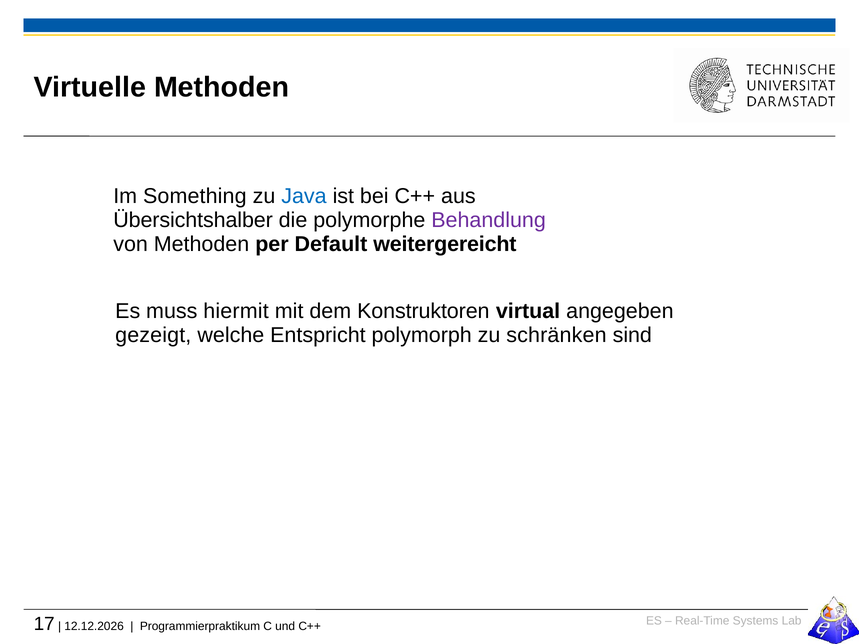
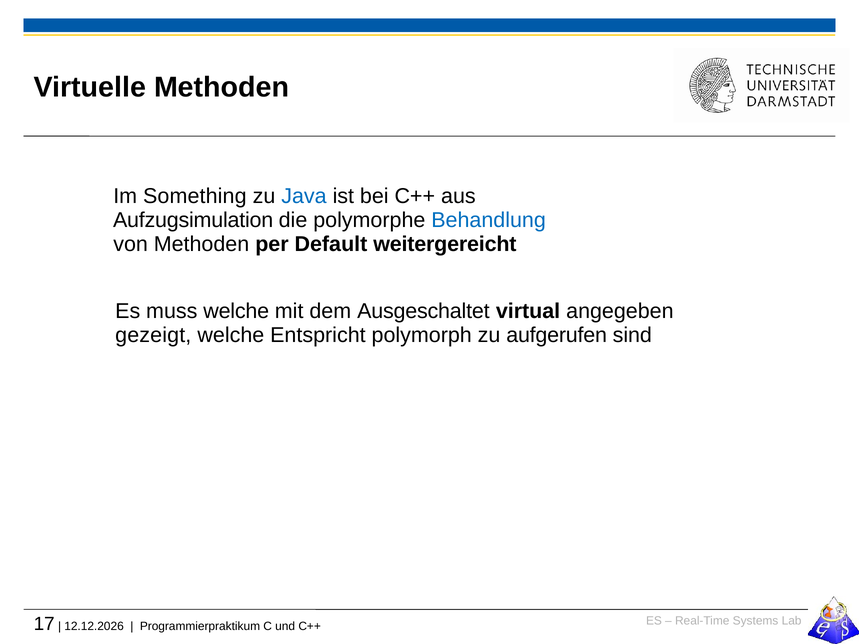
Übersichtshalber: Übersichtshalber -> Aufzugsimulation
Behandlung colour: purple -> blue
muss hiermit: hiermit -> welche
Konstruktoren: Konstruktoren -> Ausgeschaltet
schränken: schränken -> aufgerufen
